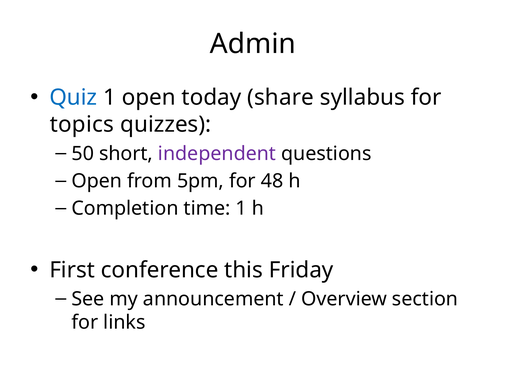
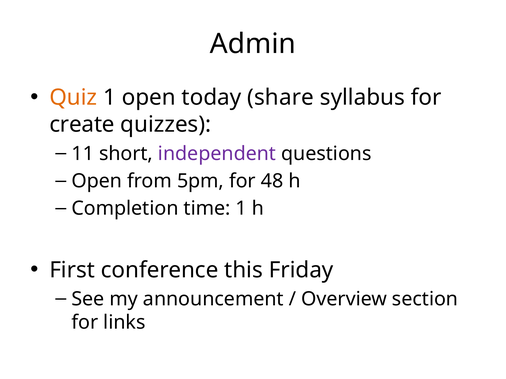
Quiz colour: blue -> orange
topics: topics -> create
50: 50 -> 11
